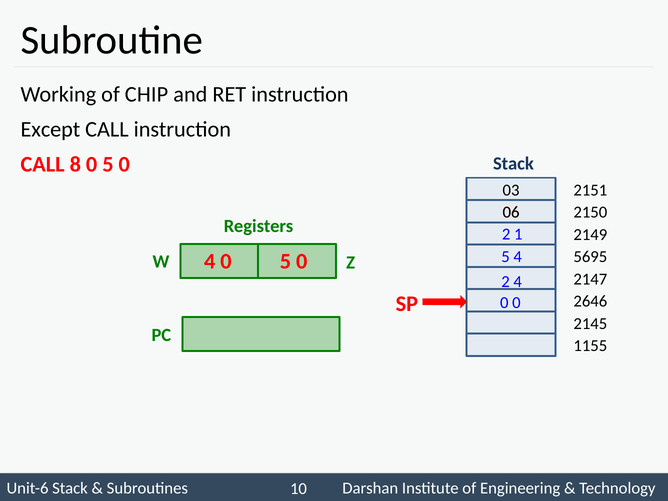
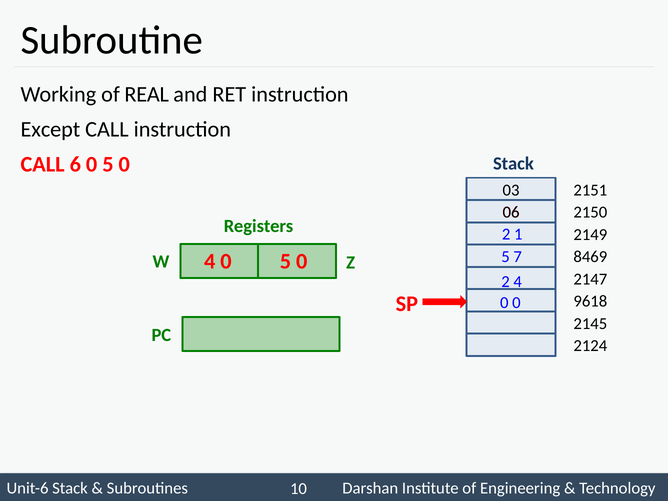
CHIP: CHIP -> REAL
8: 8 -> 6
5 4: 4 -> 7
5695: 5695 -> 8469
2646: 2646 -> 9618
1155: 1155 -> 2124
